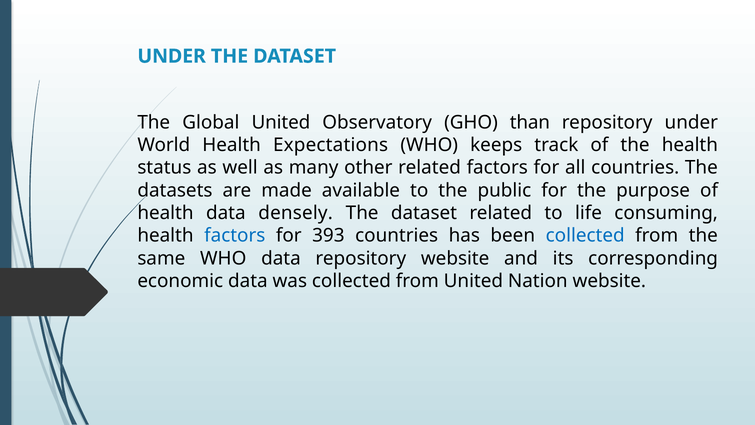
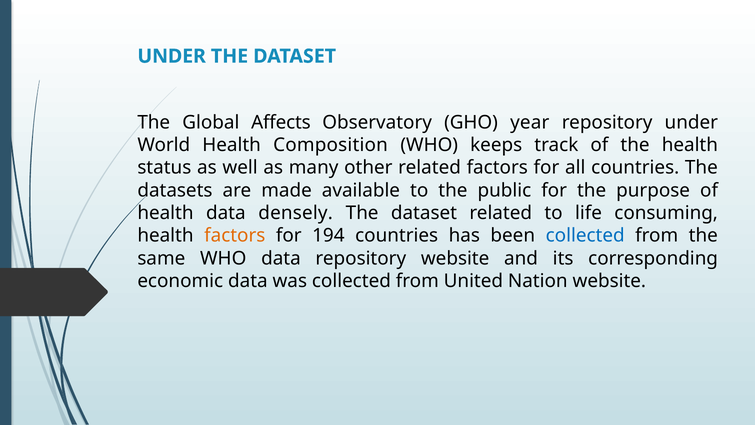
Global United: United -> Affects
than: than -> year
Expectations: Expectations -> Composition
factors at (235, 236) colour: blue -> orange
393: 393 -> 194
